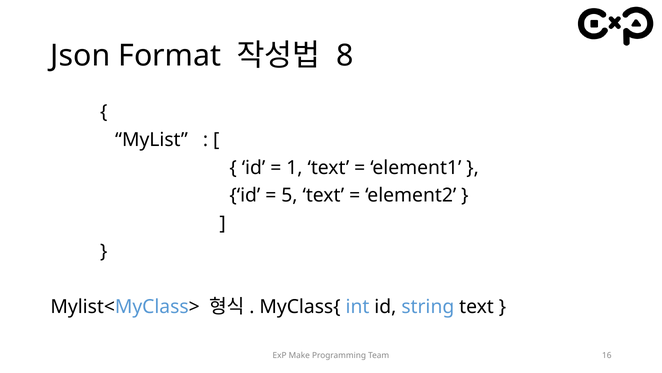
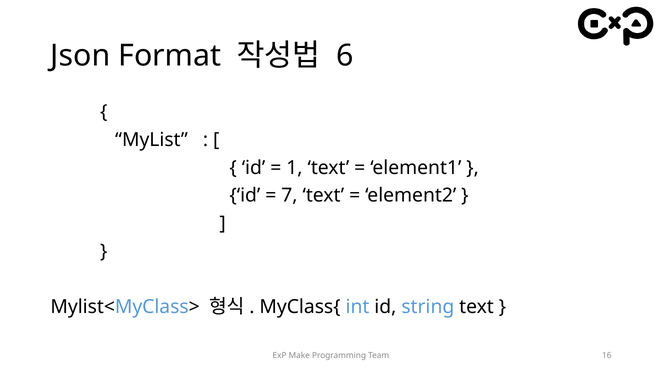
8: 8 -> 6
5: 5 -> 7
